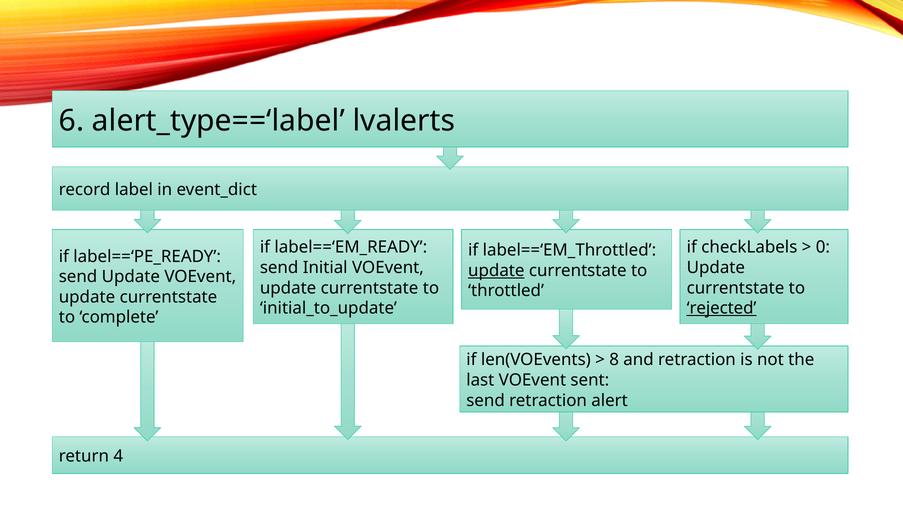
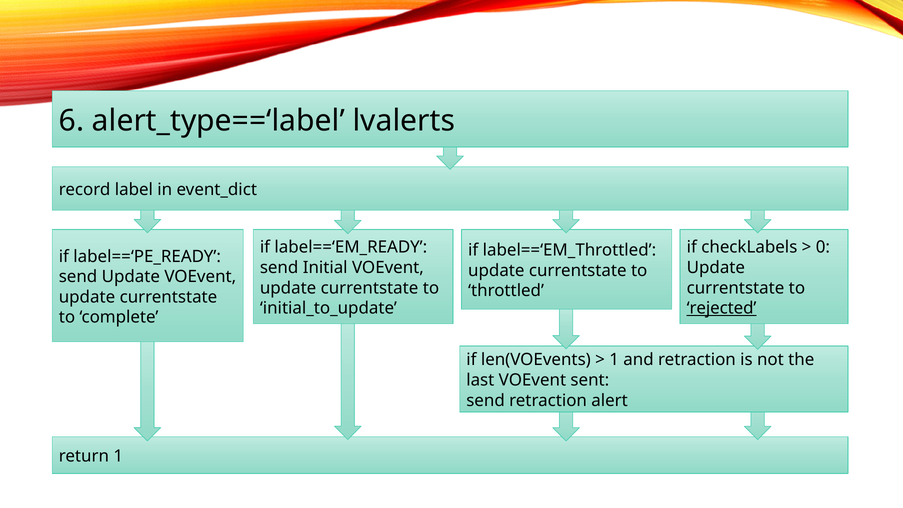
update at (496, 271) underline: present -> none
8 at (614, 360): 8 -> 1
return 4: 4 -> 1
